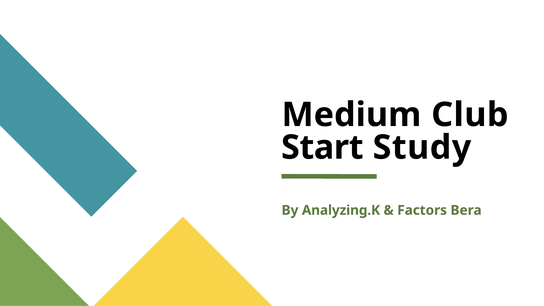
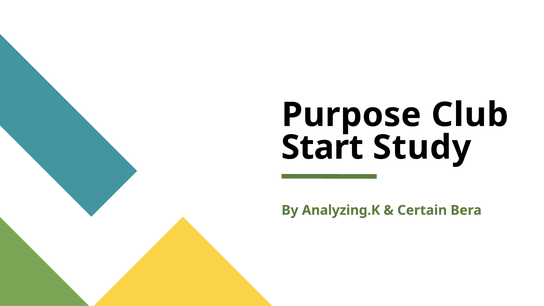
Medium: Medium -> Purpose
Factors: Factors -> Certain
